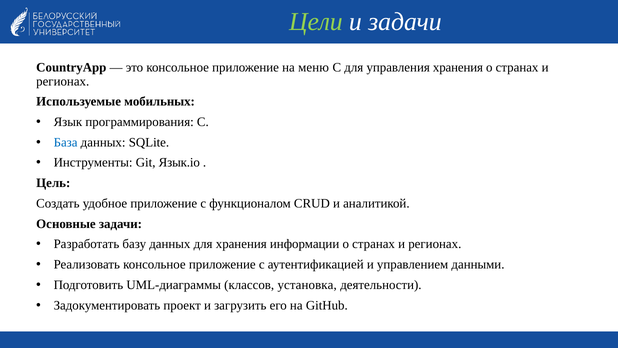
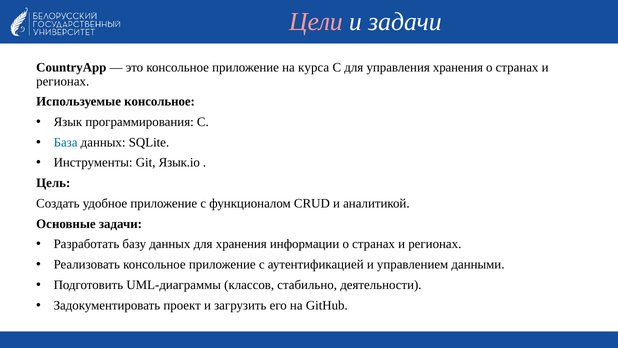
Цели colour: light green -> pink
меню: меню -> курса
Используемые мобильных: мобильных -> консольное
установка: установка -> стабильно
